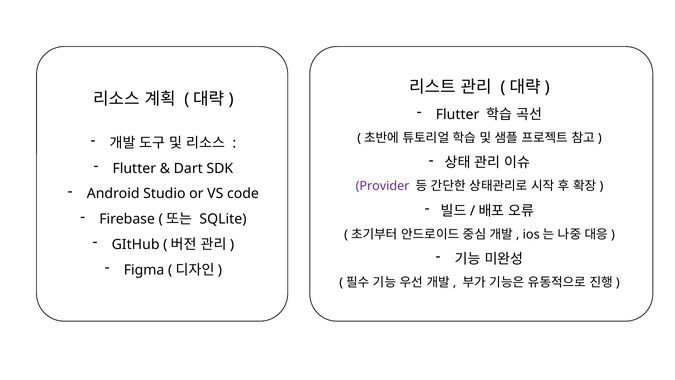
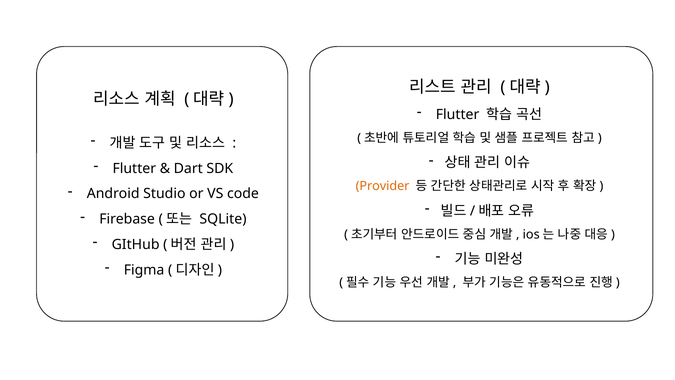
Provider colour: purple -> orange
